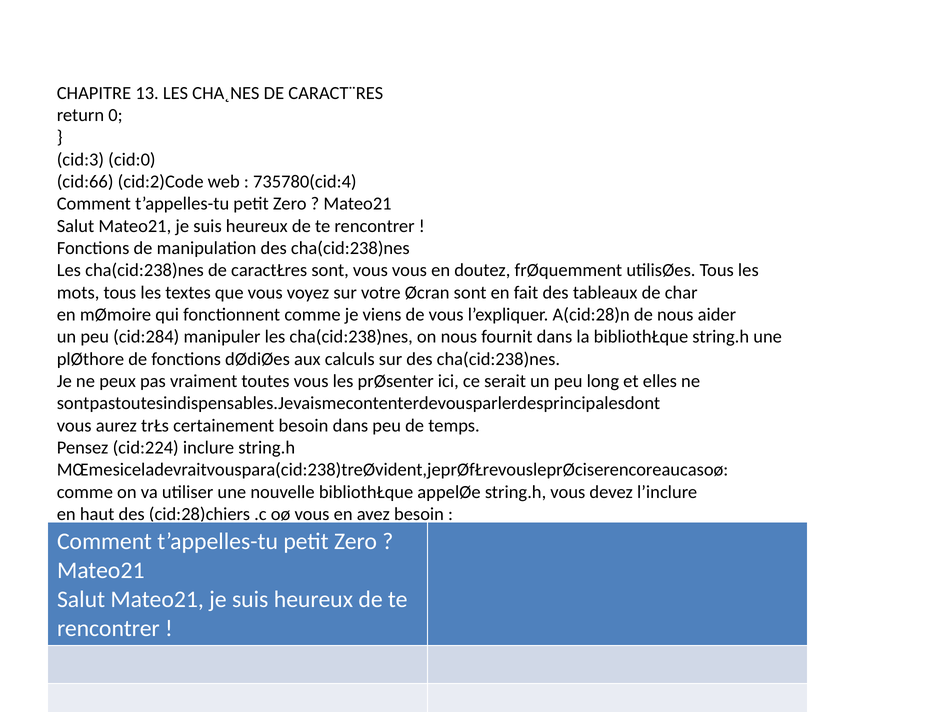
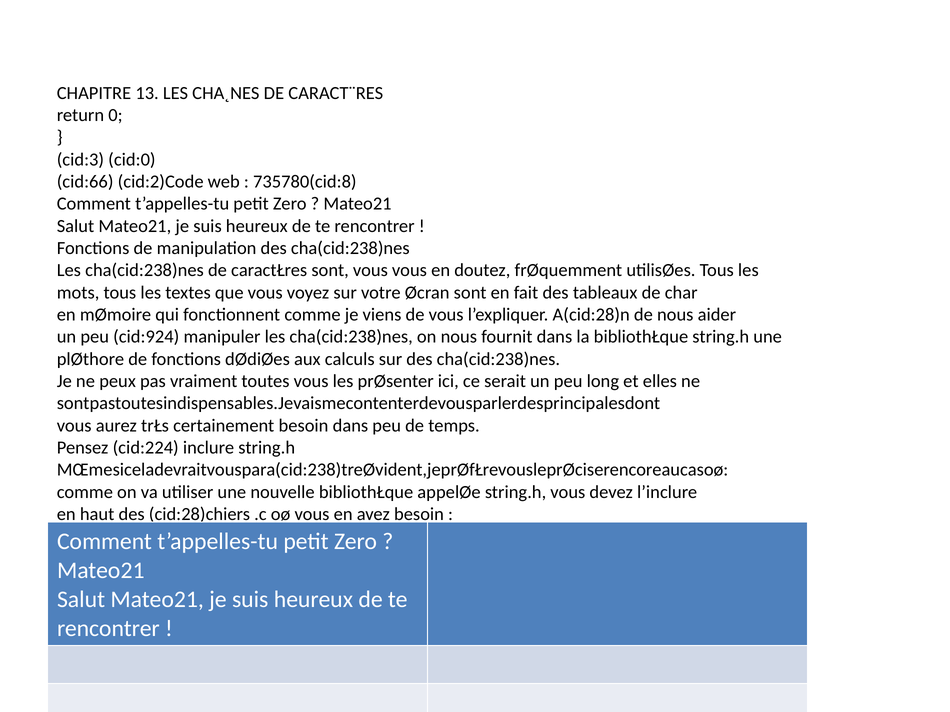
735780(cid:4: 735780(cid:4 -> 735780(cid:8
cid:284: cid:284 -> cid:924
